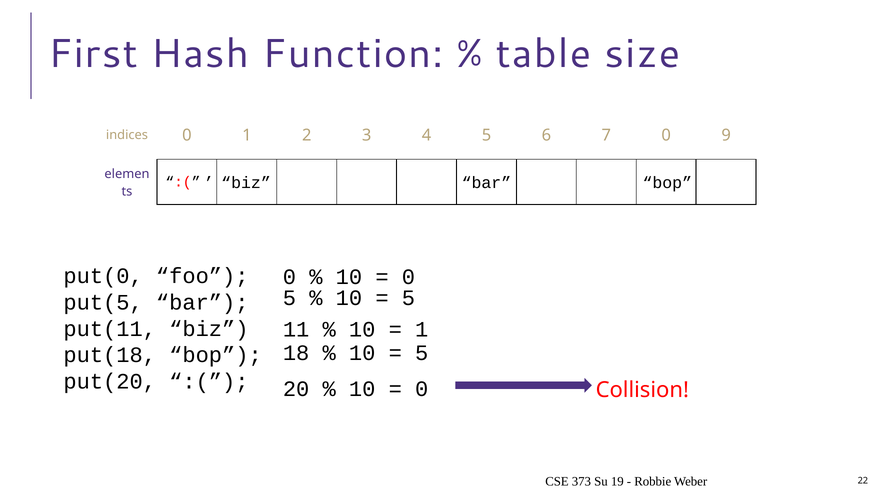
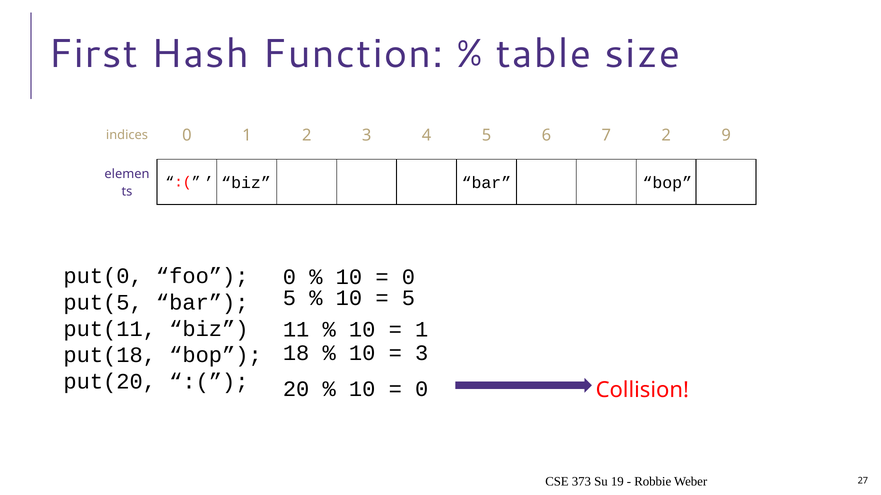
7 0: 0 -> 2
5 at (422, 354): 5 -> 3
22: 22 -> 27
